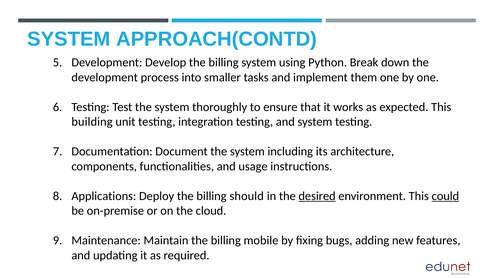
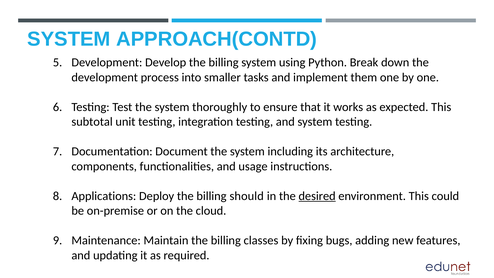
building: building -> subtotal
could underline: present -> none
mobile: mobile -> classes
